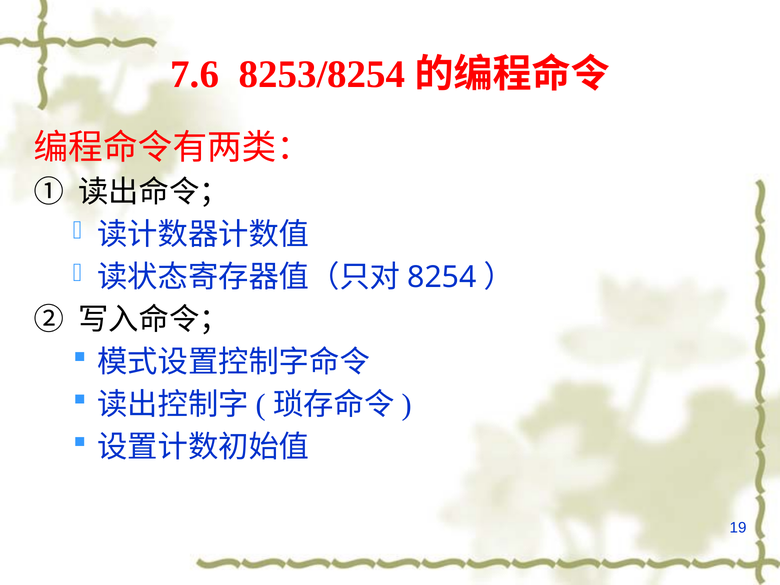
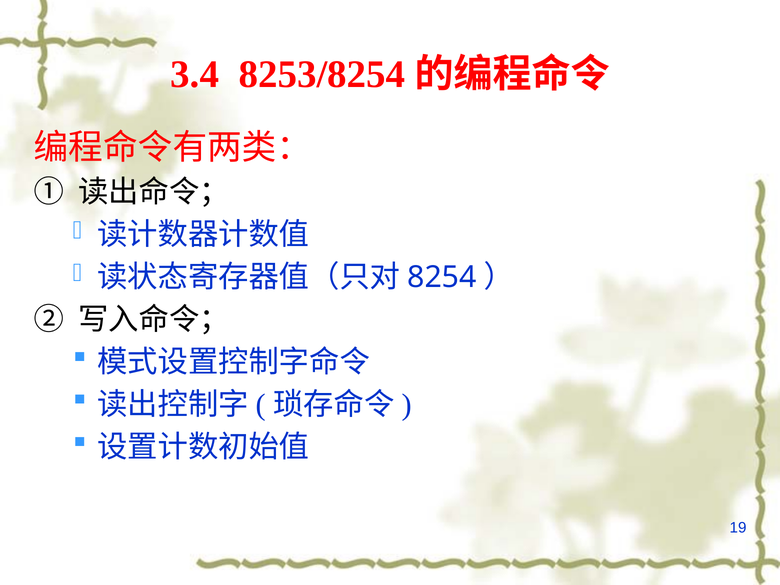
7.6: 7.6 -> 3.4
